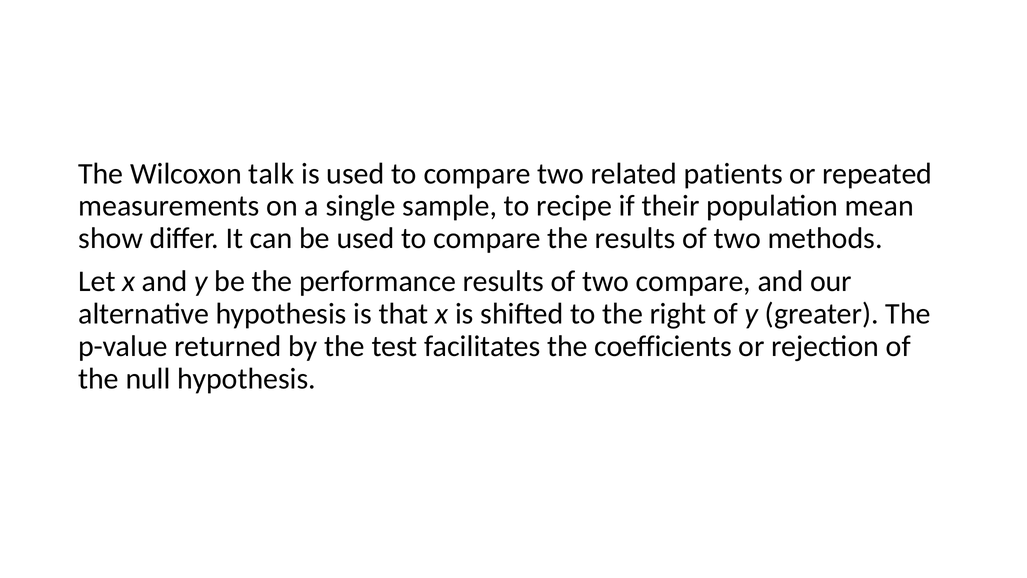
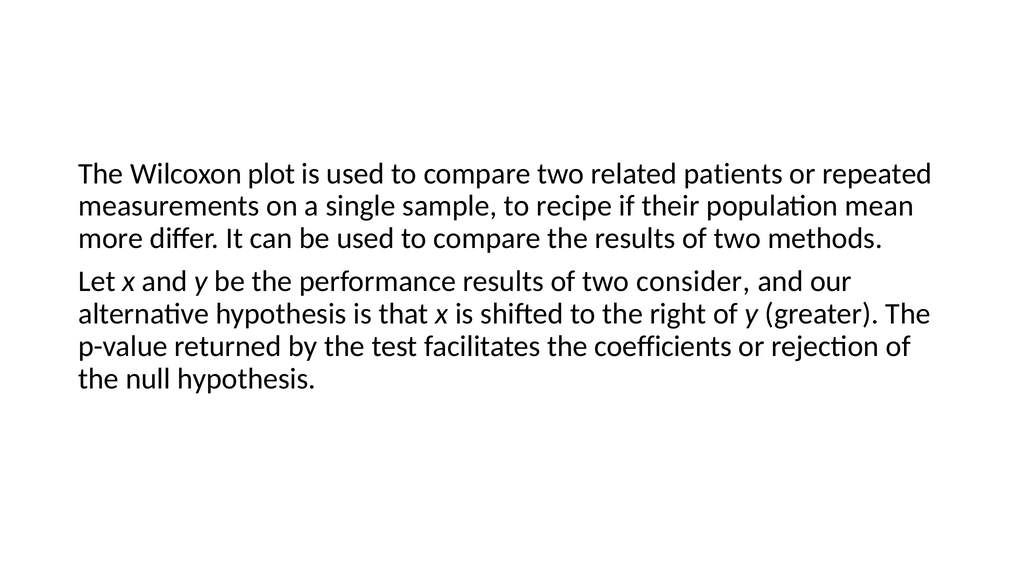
talk: talk -> plot
show: show -> more
two compare: compare -> consider
